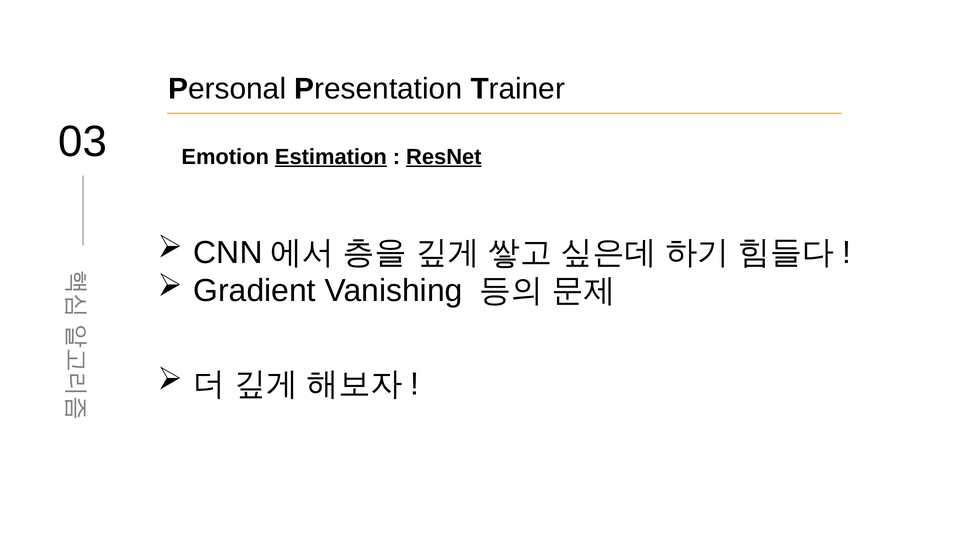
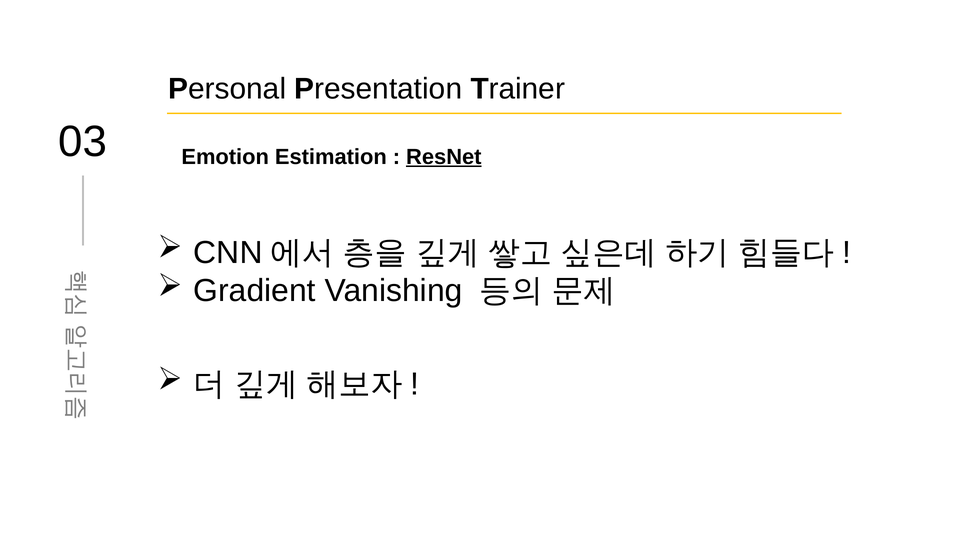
Estimation underline: present -> none
